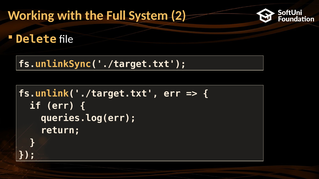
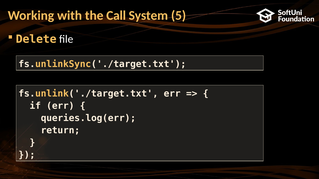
Full: Full -> Call
2: 2 -> 5
